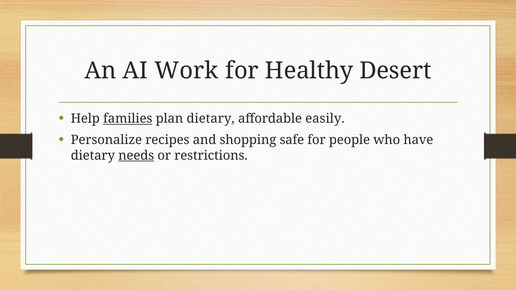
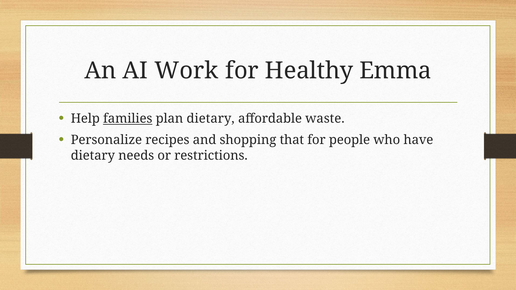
Desert: Desert -> Emma
easily: easily -> waste
safe: safe -> that
needs underline: present -> none
